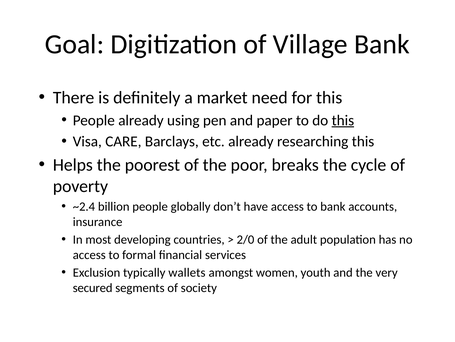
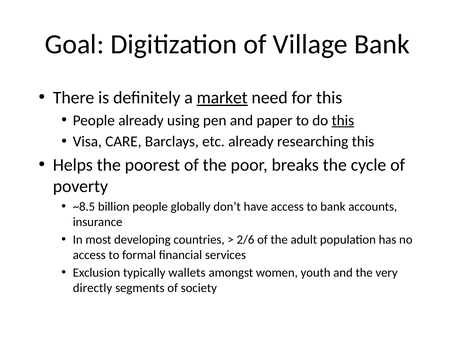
market underline: none -> present
~2.4: ~2.4 -> ~8.5
2/0: 2/0 -> 2/6
secured: secured -> directly
